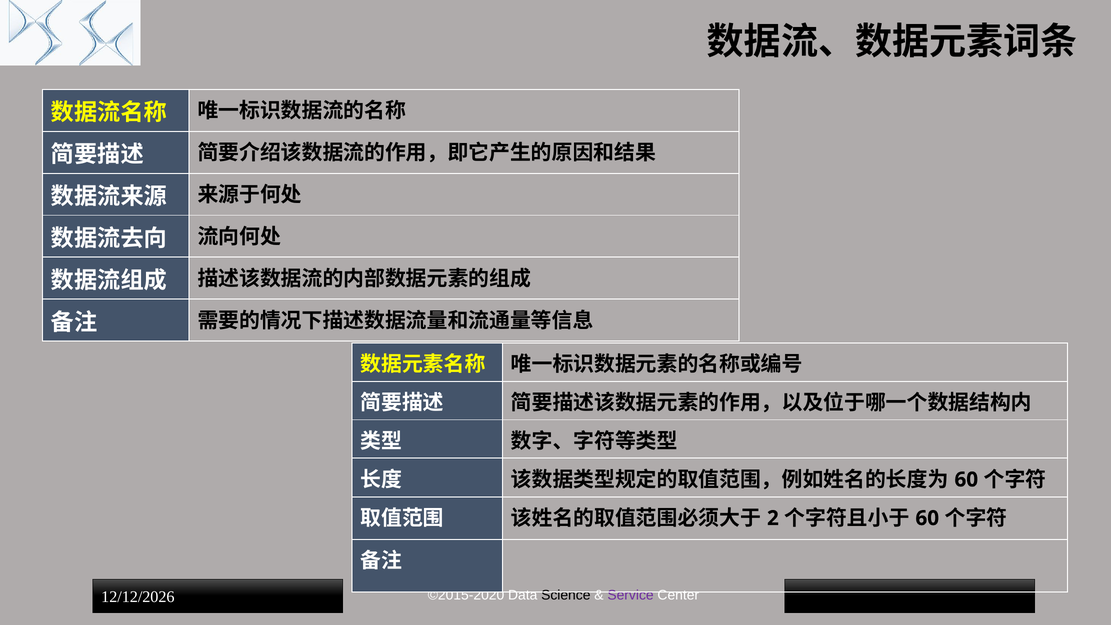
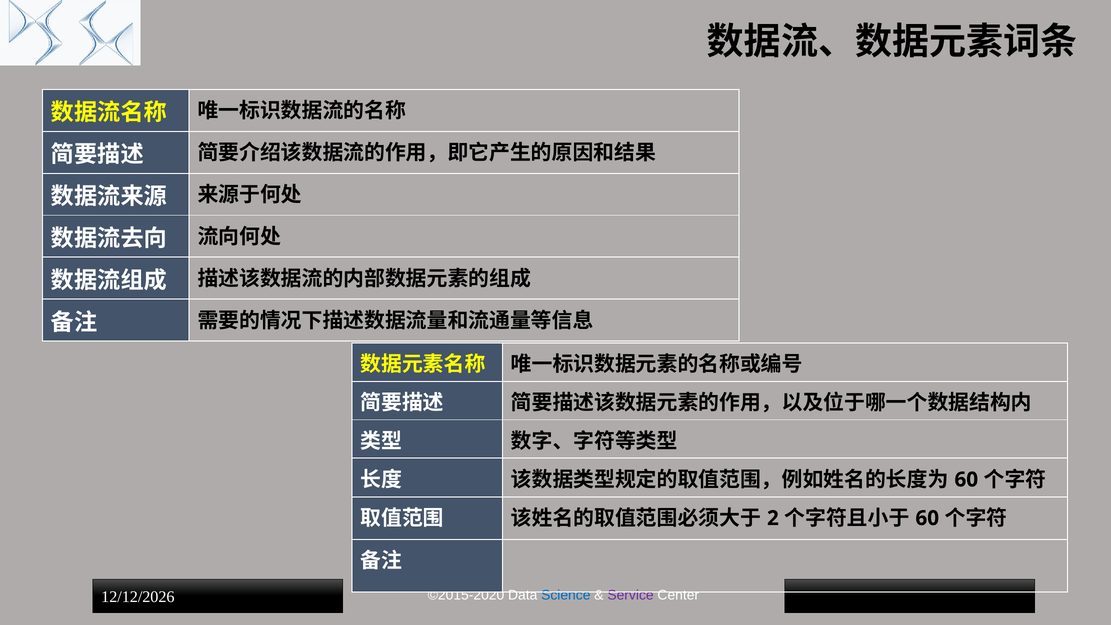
Science colour: black -> blue
